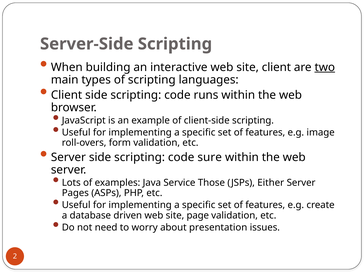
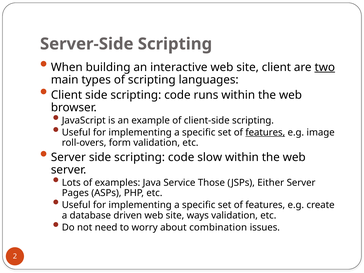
features at (265, 132) underline: none -> present
sure: sure -> slow
page: page -> ways
presentation: presentation -> combination
